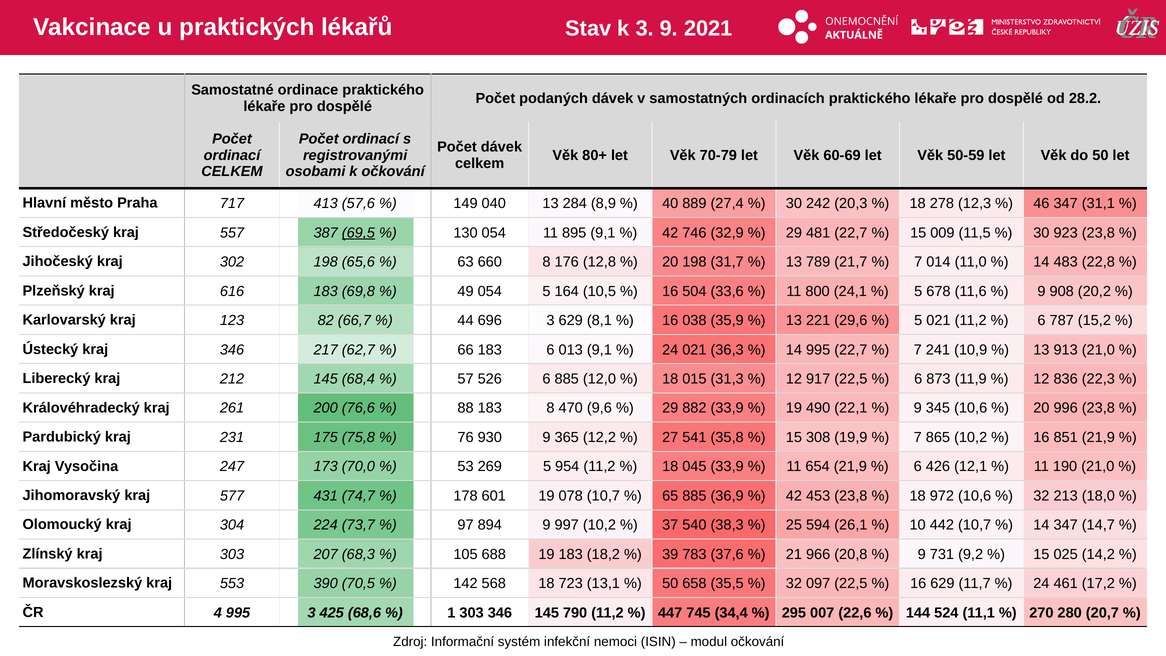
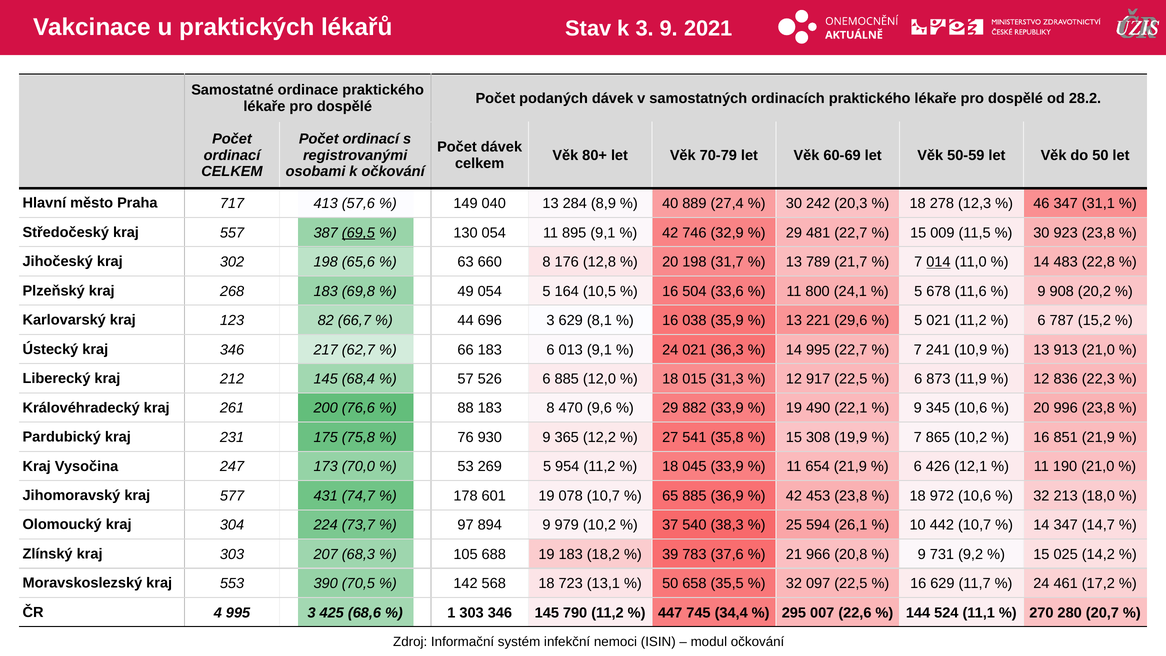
014 underline: none -> present
616: 616 -> 268
997: 997 -> 979
